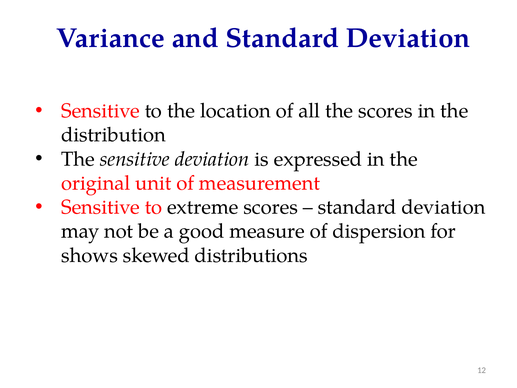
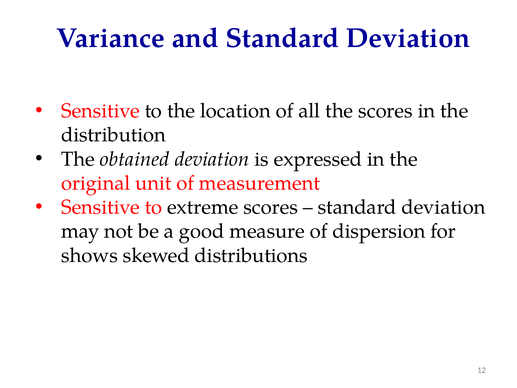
The sensitive: sensitive -> obtained
